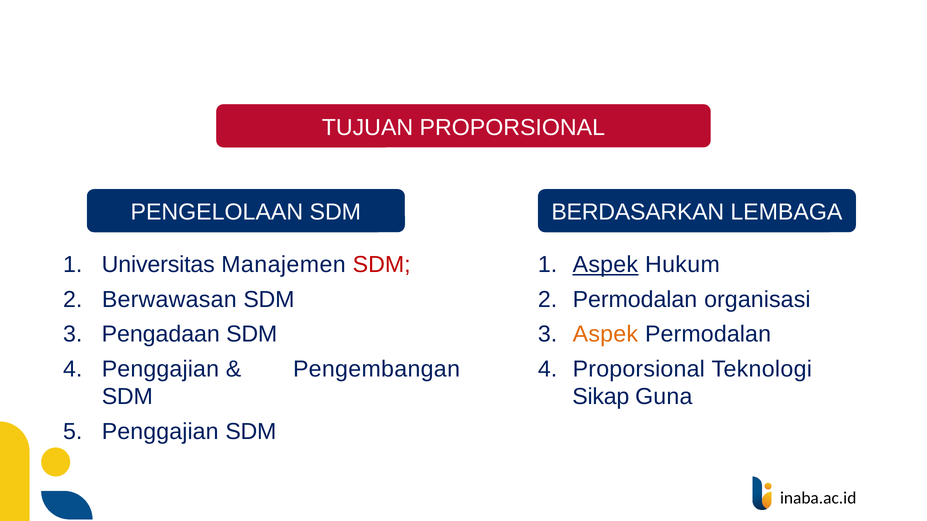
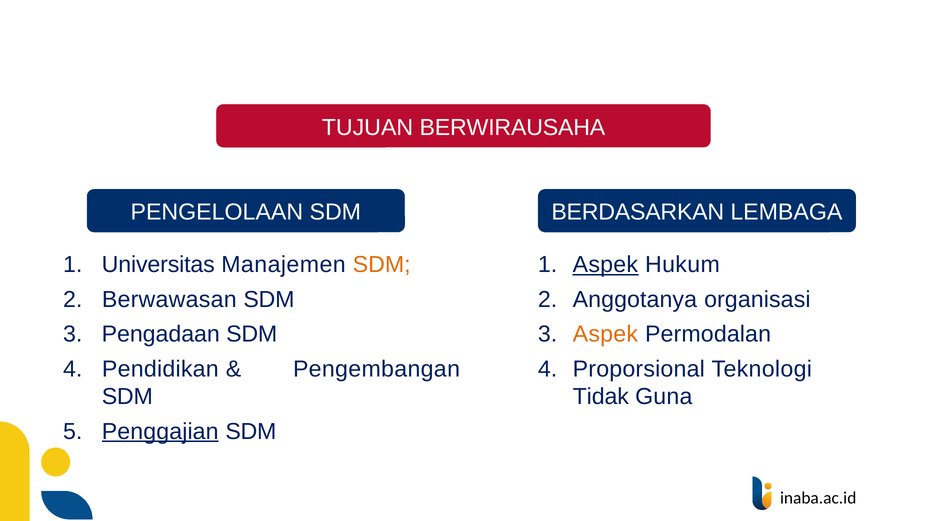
TUJUAN PROPORSIONAL: PROPORSIONAL -> BERWIRAUSAHA
SDM at (382, 265) colour: red -> orange
Permodalan at (635, 300): Permodalan -> Anggotanya
Penggajian at (160, 369): Penggajian -> Pendidikan
Sikap: Sikap -> Tidak
Penggajian at (160, 432) underline: none -> present
